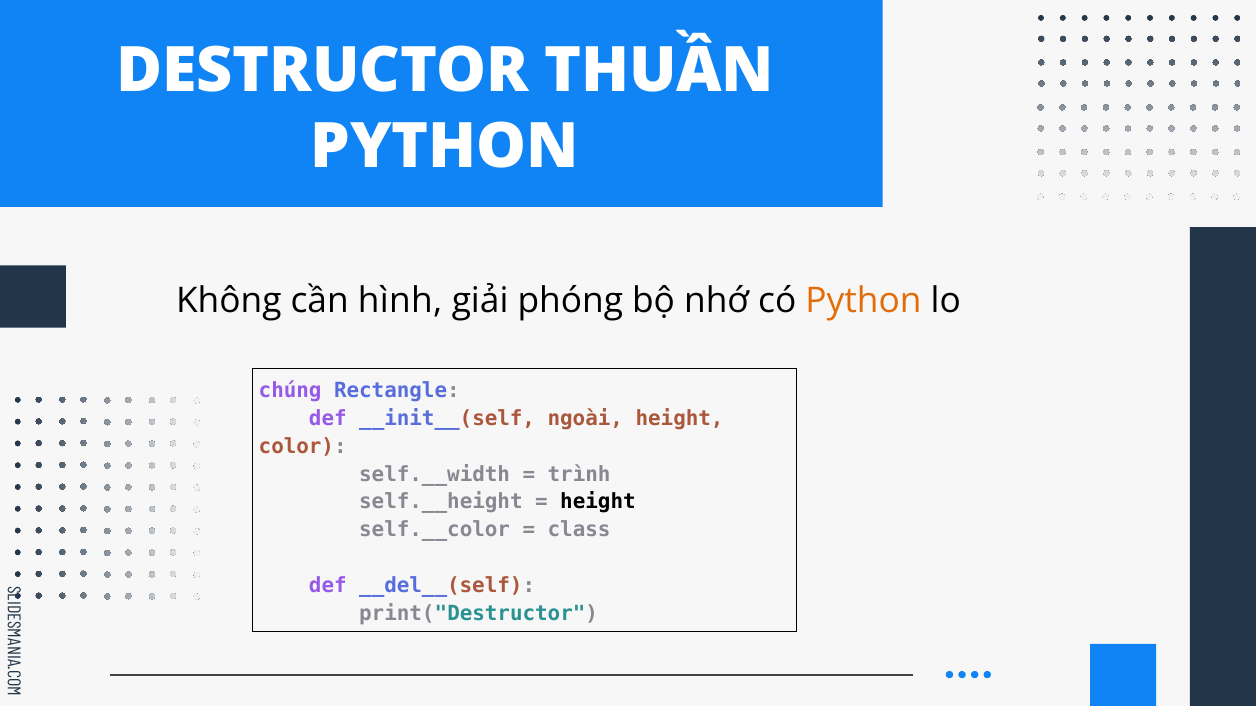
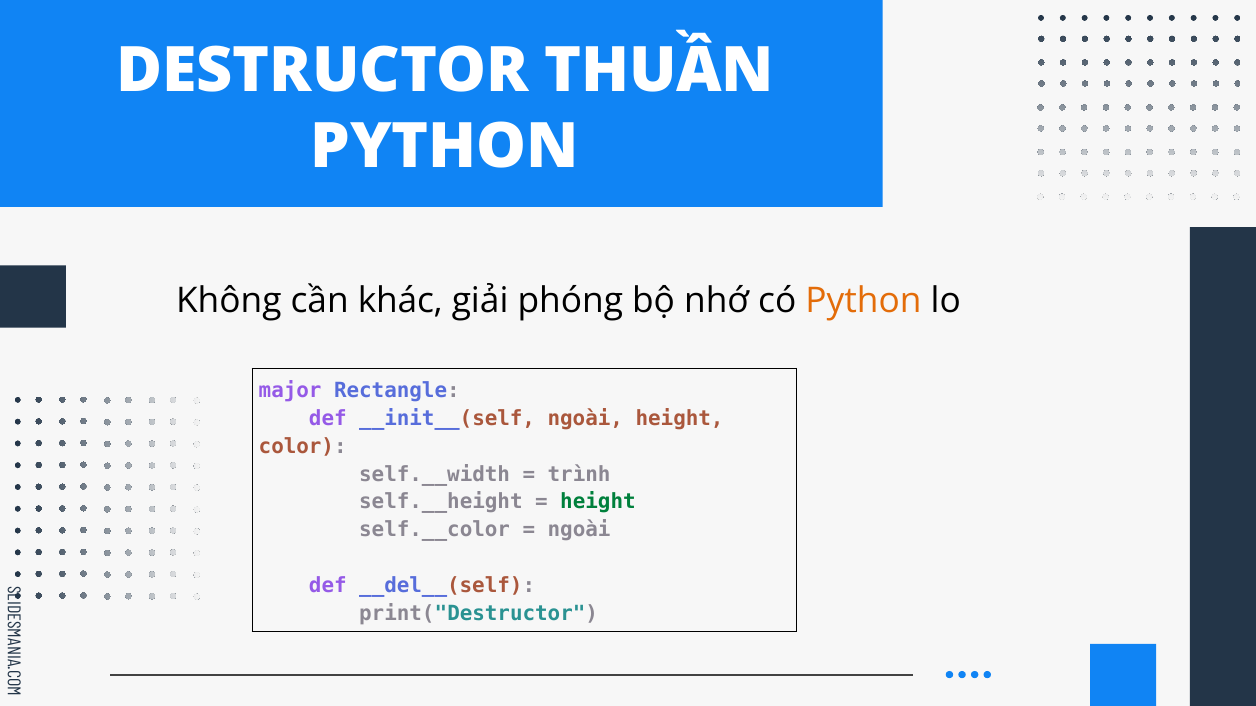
hình: hình -> khác
chúng: chúng -> major
height at (598, 502) colour: black -> green
class at (579, 530): class -> ngoài
